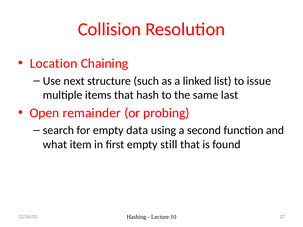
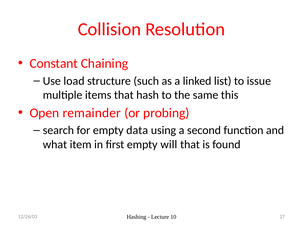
Location: Location -> Constant
next: next -> load
last: last -> this
still: still -> will
